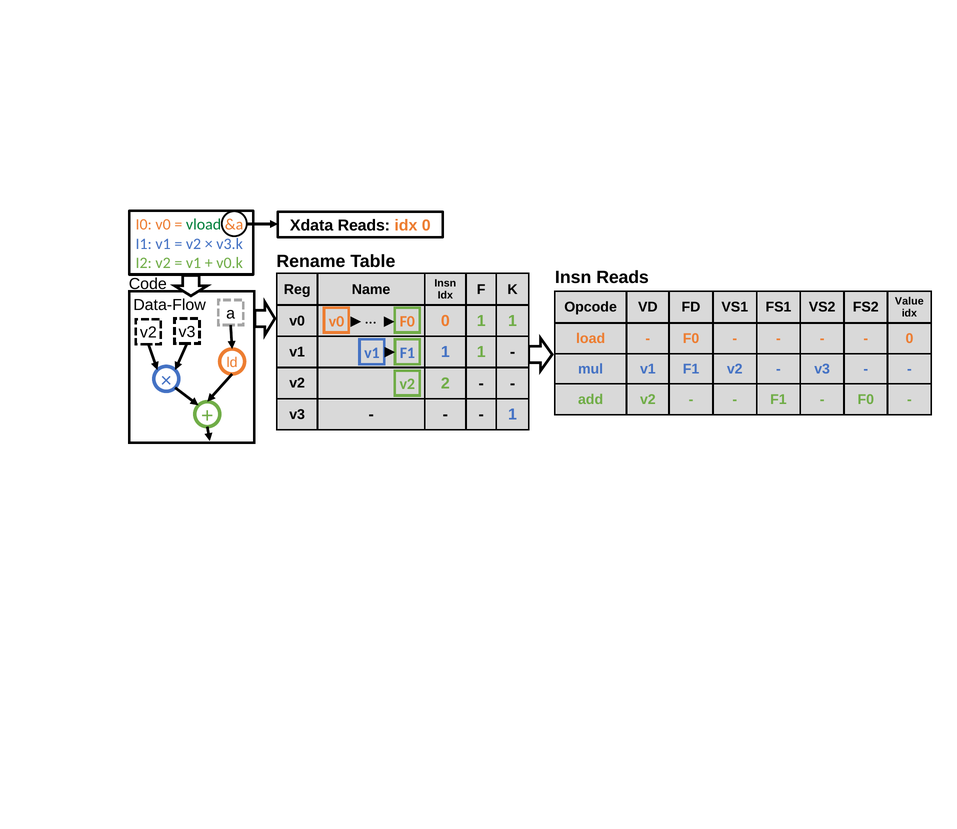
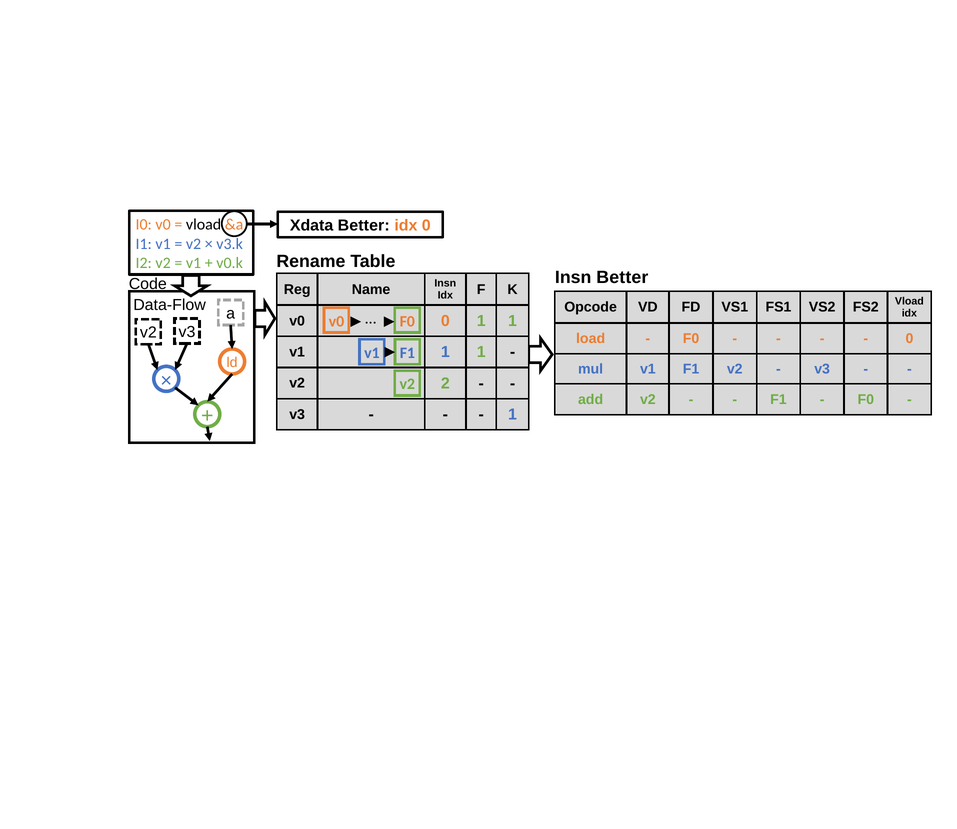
vload at (204, 225) colour: green -> black
Xdata Reads: Reads -> Better
Insn Reads: Reads -> Better
FS2 Value: Value -> Vload
